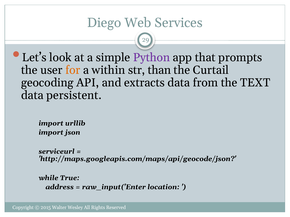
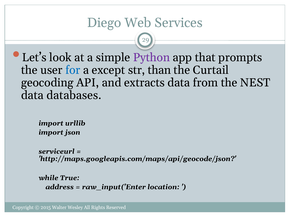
for colour: orange -> blue
within: within -> except
TEXT: TEXT -> NEST
persistent: persistent -> databases
